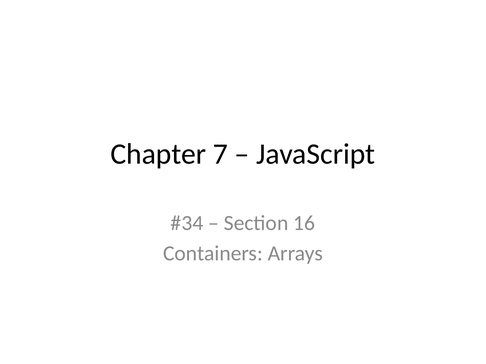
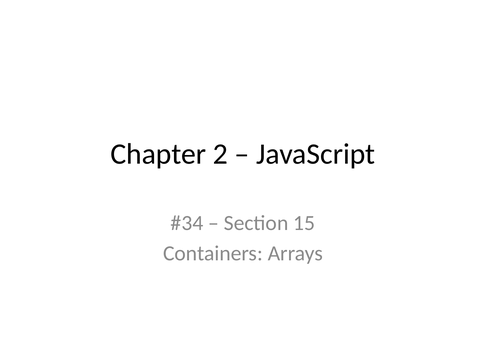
7: 7 -> 2
16: 16 -> 15
